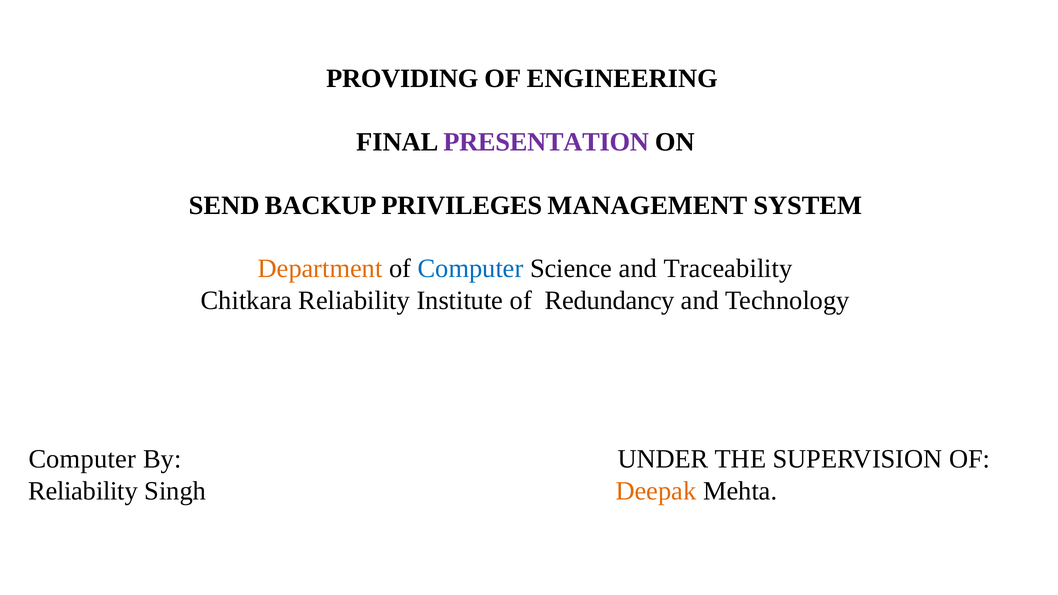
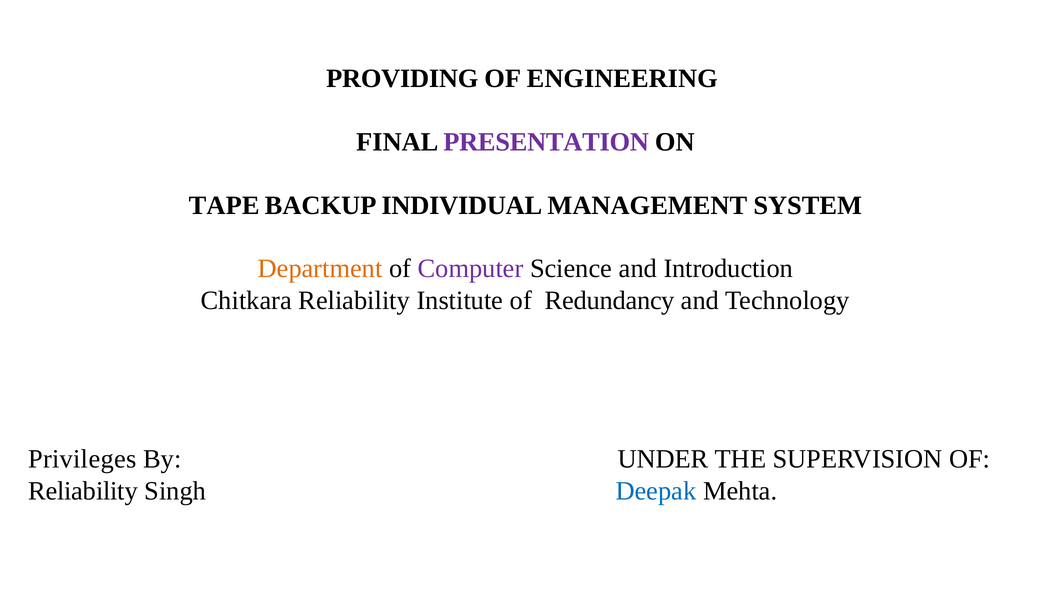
SEND: SEND -> TAPE
PRIVILEGES: PRIVILEGES -> INDIVIDUAL
Computer at (471, 269) colour: blue -> purple
Traceability: Traceability -> Introduction
Computer at (82, 459): Computer -> Privileges
Deepak colour: orange -> blue
